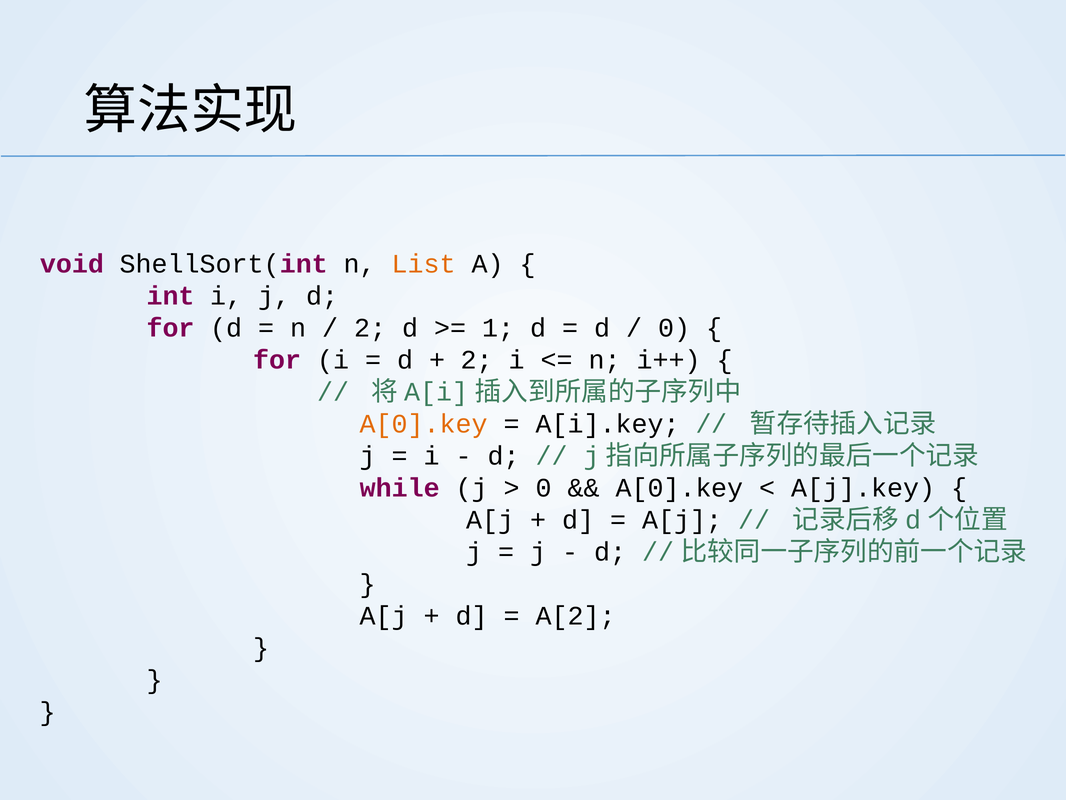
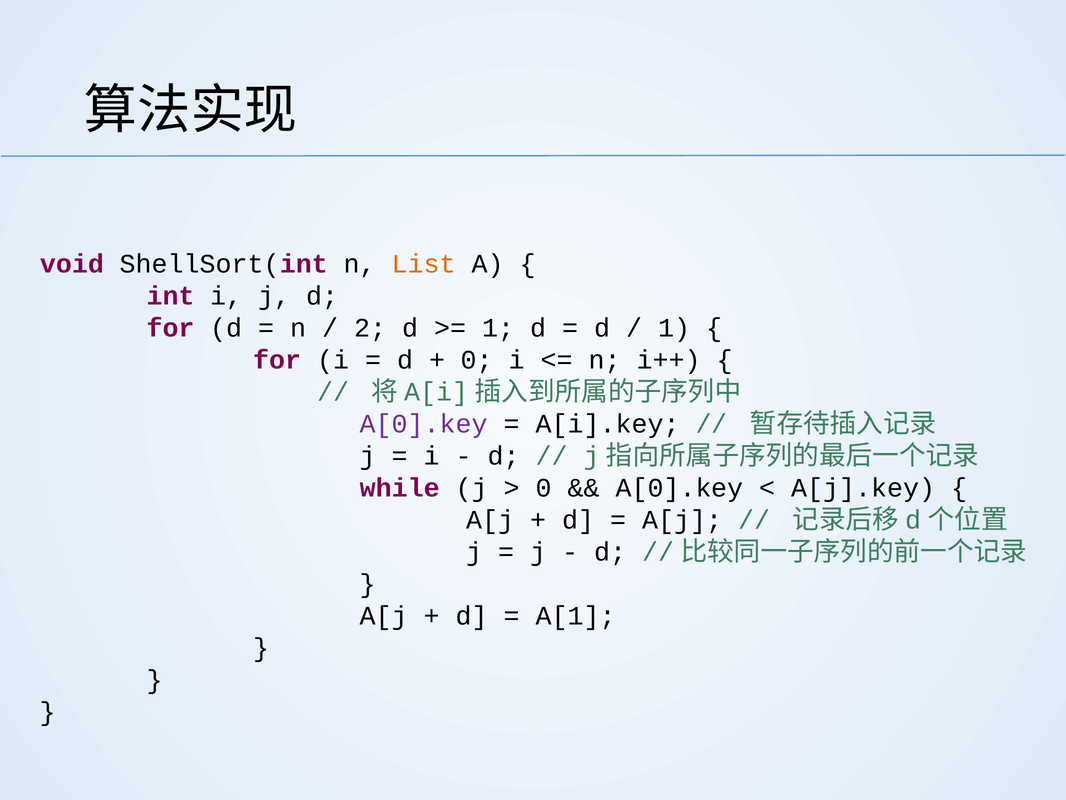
0 at (674, 328): 0 -> 1
2 at (477, 360): 2 -> 0
A[0].key at (424, 424) colour: orange -> purple
A[2: A[2 -> A[1
